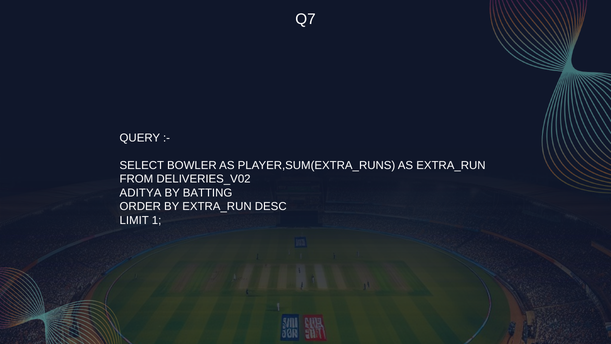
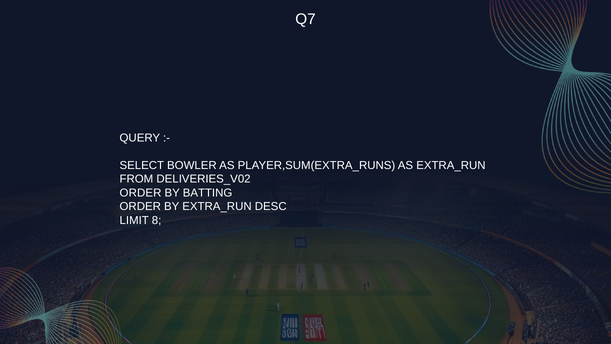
ADITYA at (141, 193): ADITYA -> ORDER
1: 1 -> 8
